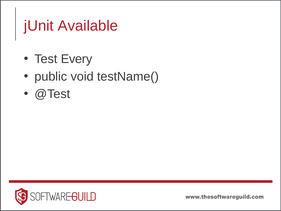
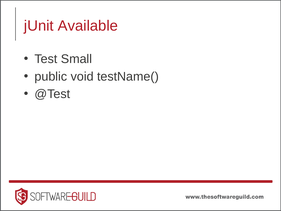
Every: Every -> Small
